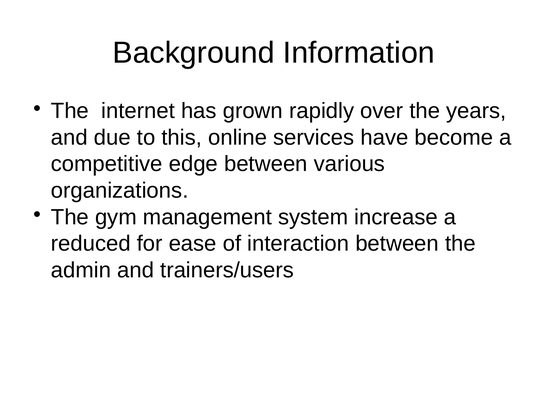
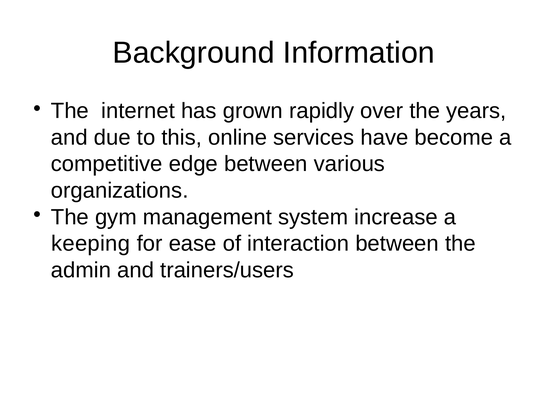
reduced: reduced -> keeping
